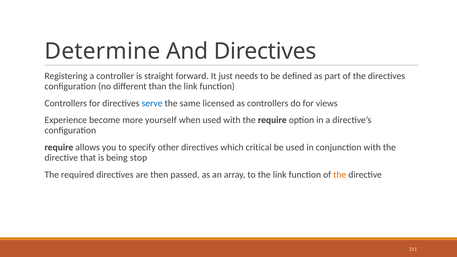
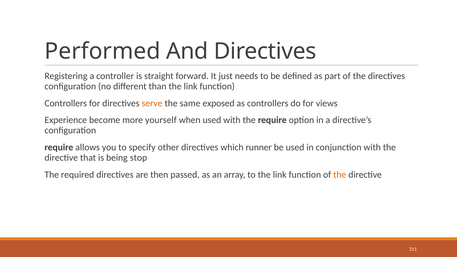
Determine: Determine -> Performed
serve colour: blue -> orange
licensed: licensed -> exposed
critical: critical -> runner
